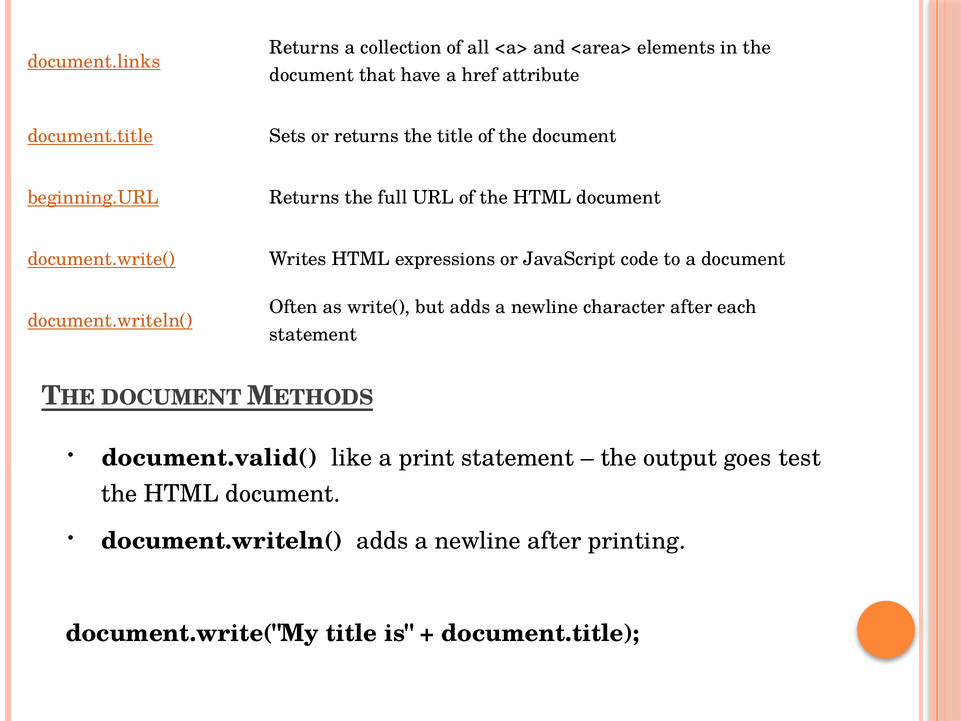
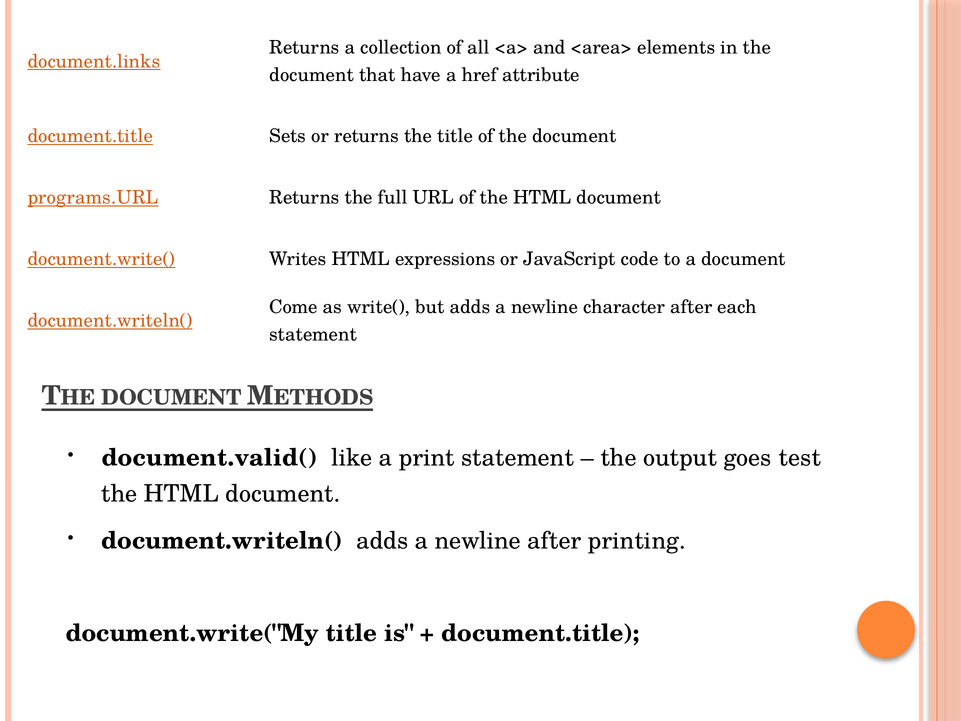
beginning.URL: beginning.URL -> programs.URL
Often: Often -> Come
